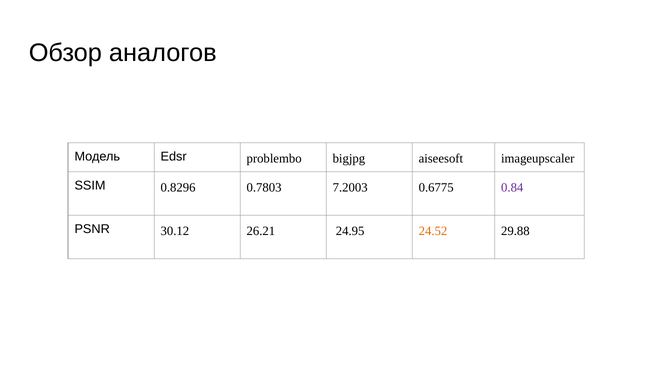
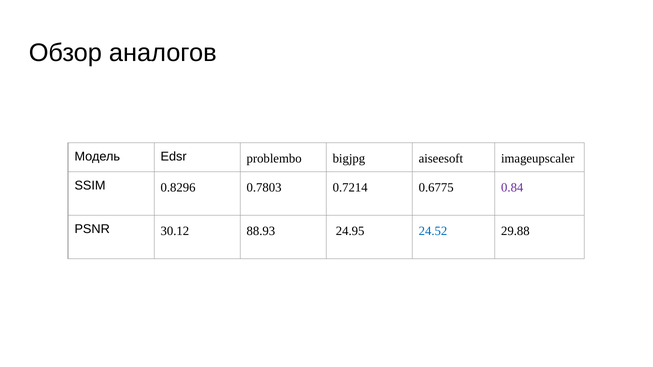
7.2003: 7.2003 -> 0.7214
26.21: 26.21 -> 88.93
24.52 colour: orange -> blue
